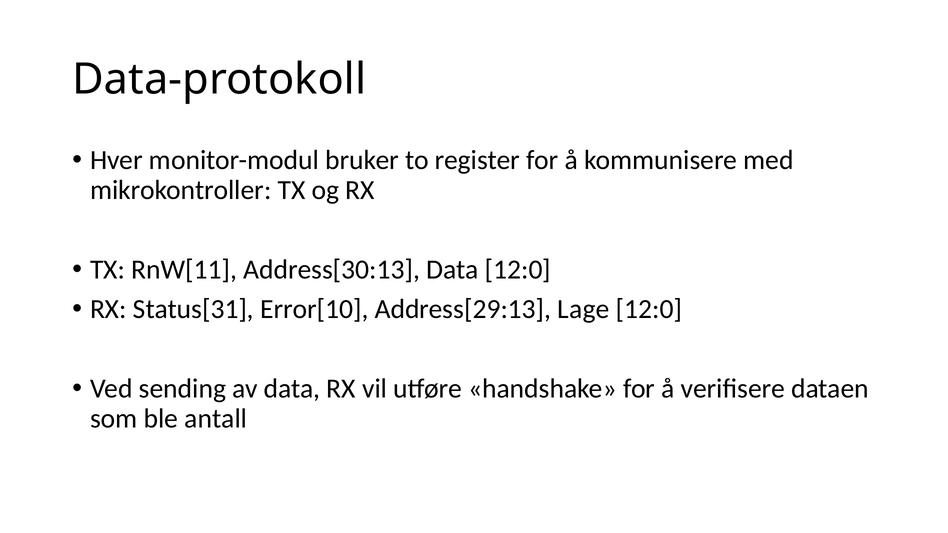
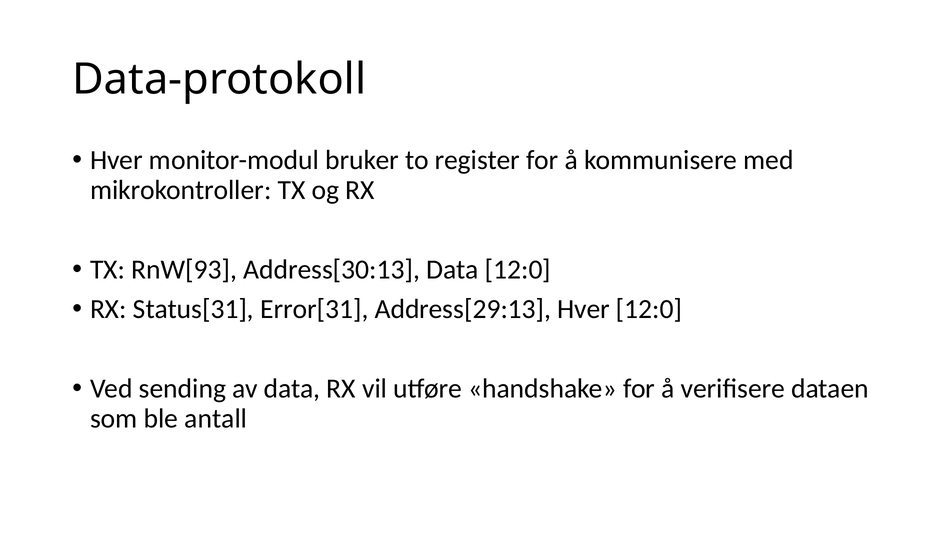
RnW[11: RnW[11 -> RnW[93
Error[10: Error[10 -> Error[31
Address[29:13 Lage: Lage -> Hver
